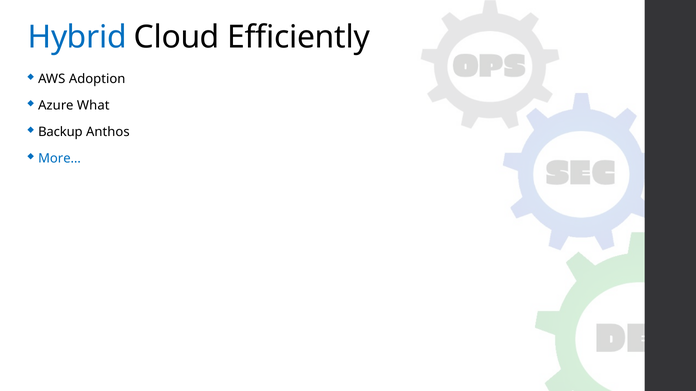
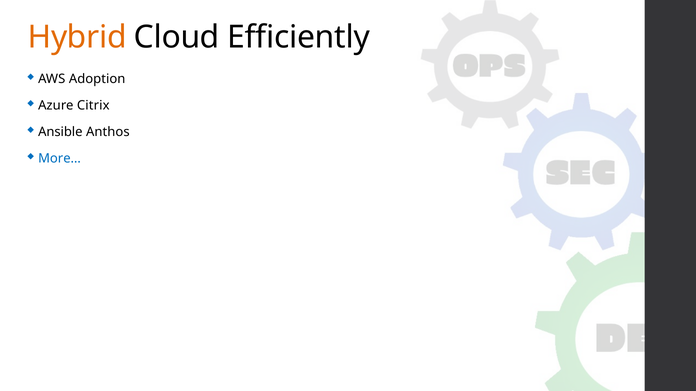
Hybrid colour: blue -> orange
What: What -> Citrix
Backup: Backup -> Ansible
